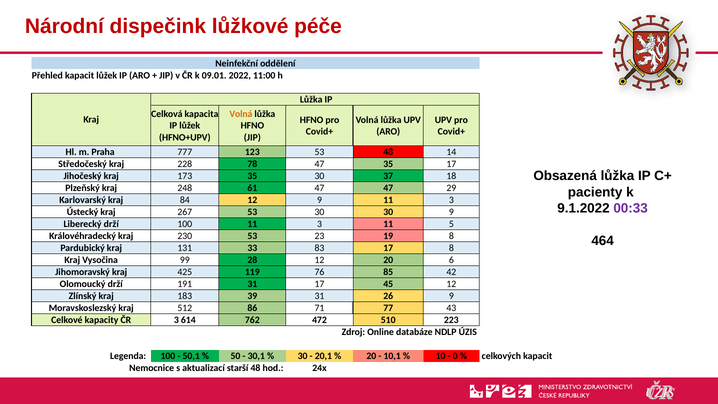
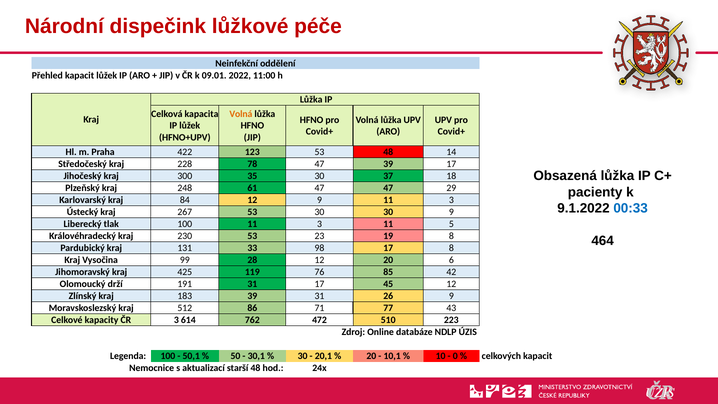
777: 777 -> 422
47 35: 35 -> 39
173: 173 -> 300
00:33 colour: purple -> blue
Liberecký drží: drží -> tlak
83: 83 -> 98
